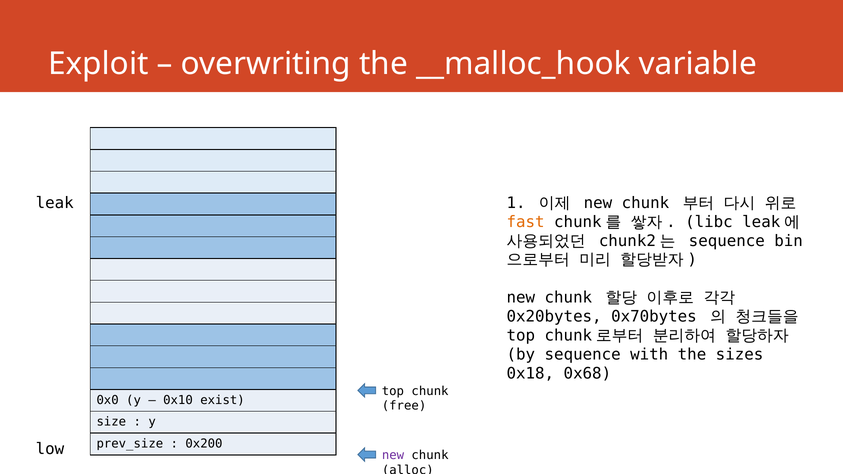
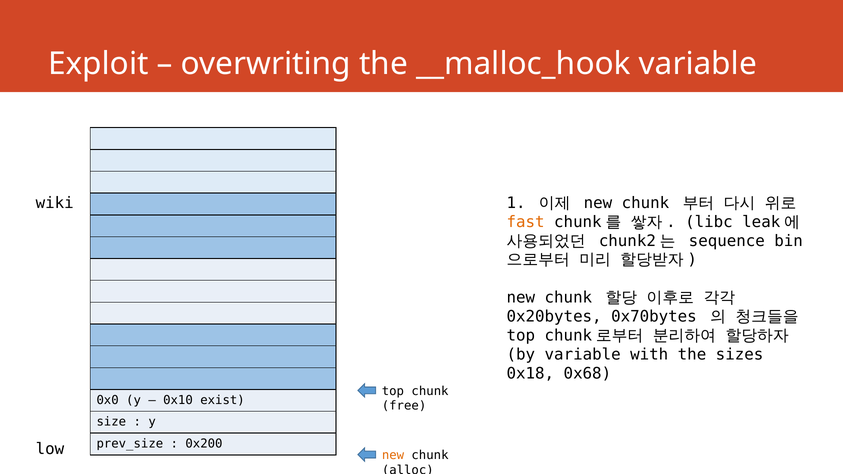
leak at (55, 203): leak -> wiki
by sequence: sequence -> variable
new at (393, 455) colour: purple -> orange
